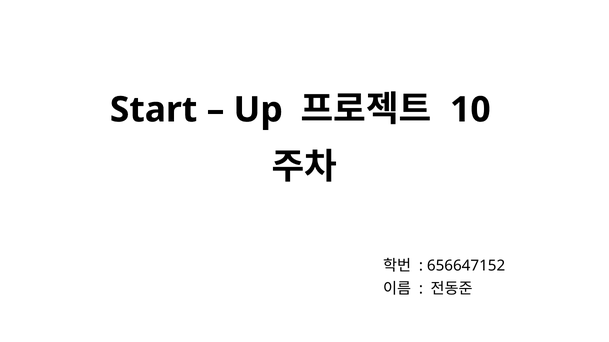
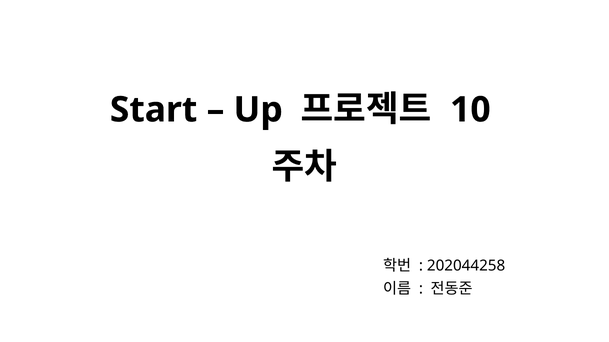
656647152: 656647152 -> 202044258
